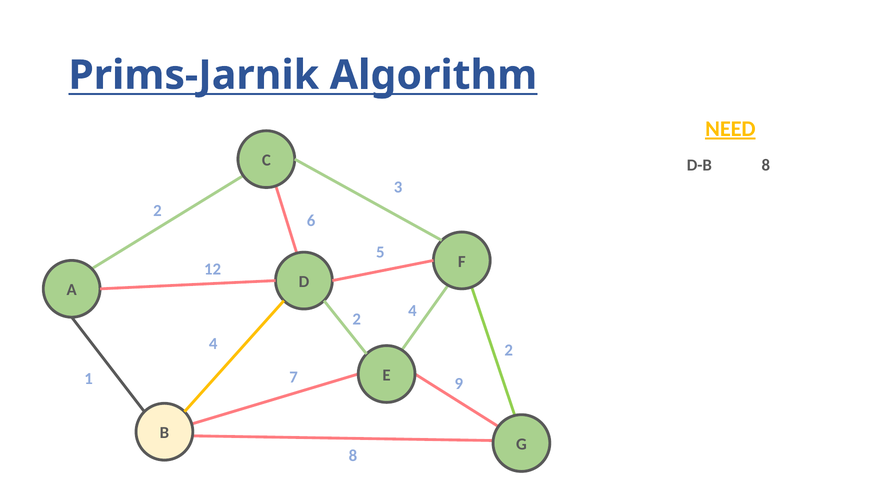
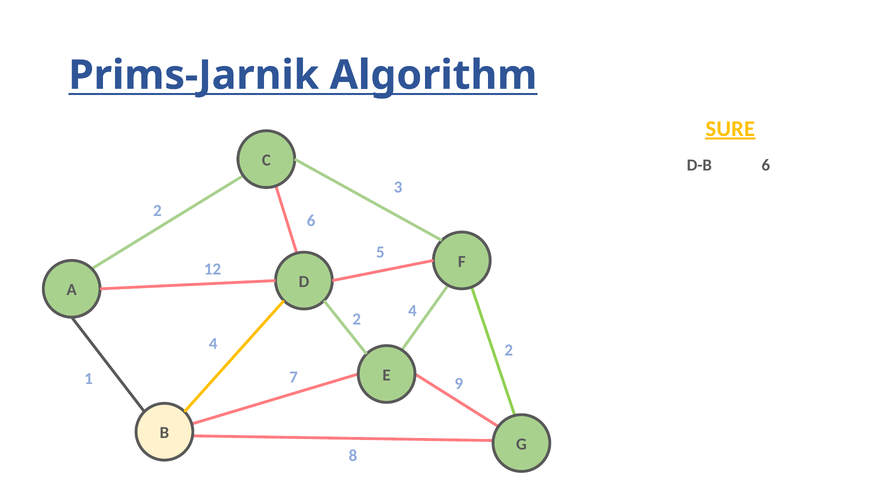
NEED: NEED -> SURE
D-B 8: 8 -> 6
